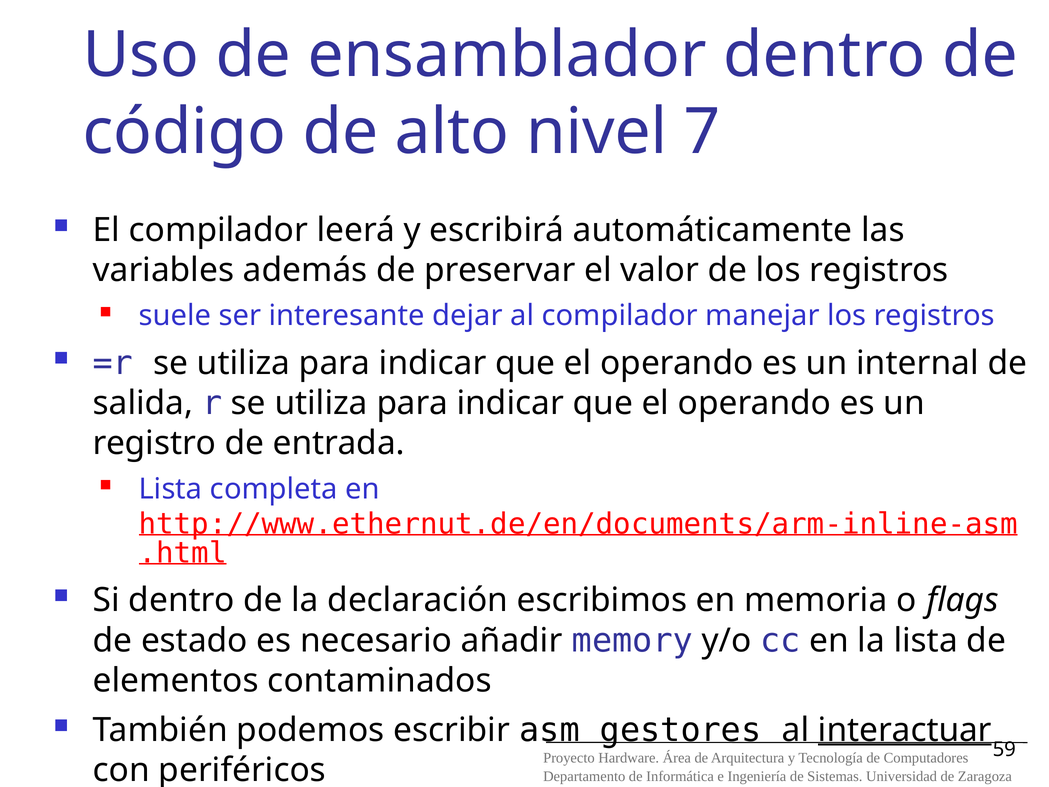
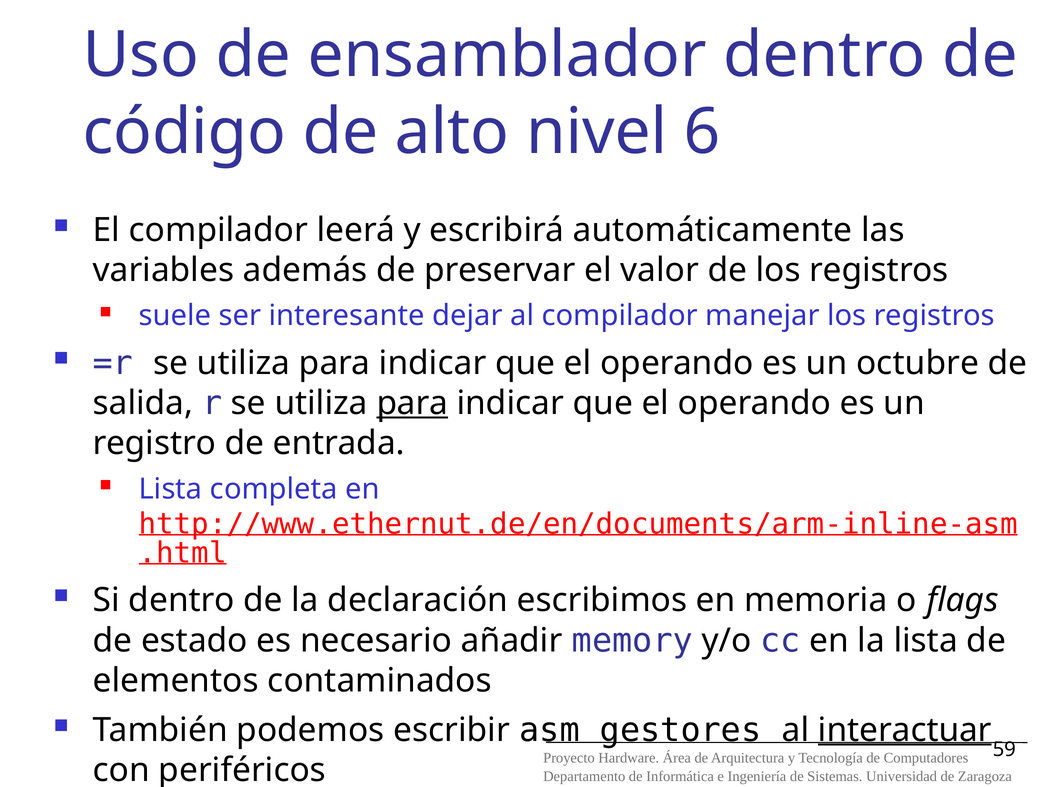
7: 7 -> 6
internal: internal -> octubre
para at (412, 403) underline: none -> present
